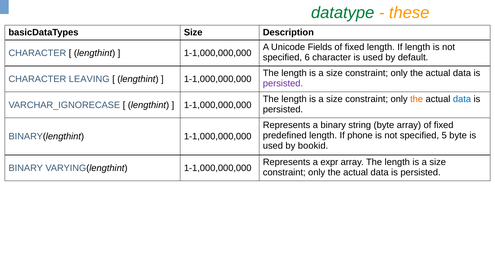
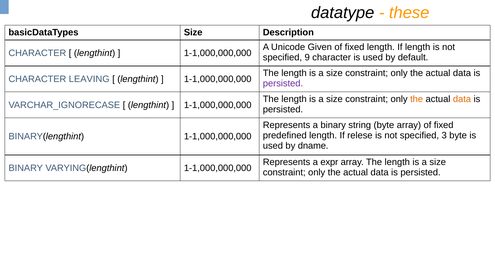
datatype colour: green -> black
Fields: Fields -> Given
6: 6 -> 9
data at (462, 99) colour: blue -> orange
phone: phone -> relese
5: 5 -> 3
bookid: bookid -> dname
